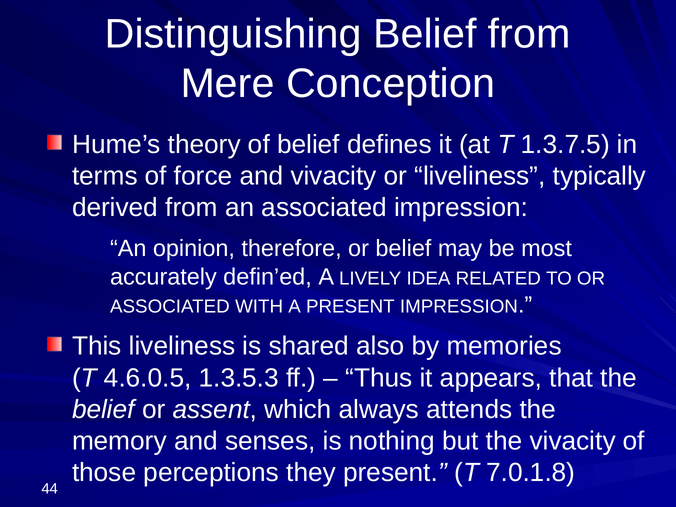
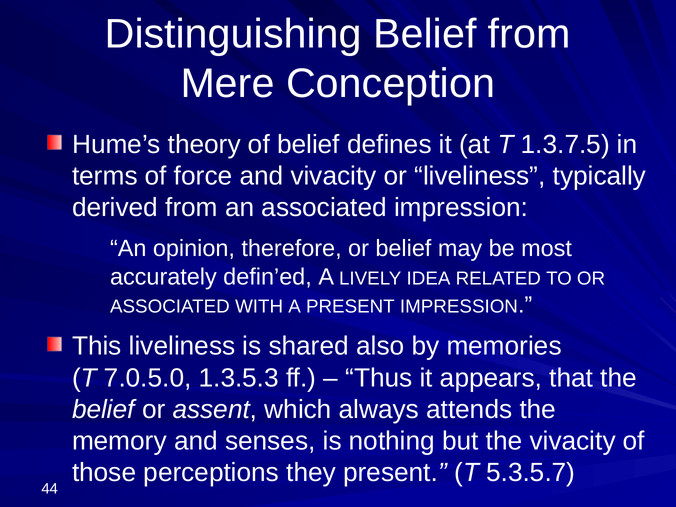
4.6.0.5: 4.6.0.5 -> 7.0.5.0
7.0.1.8: 7.0.1.8 -> 5.3.5.7
